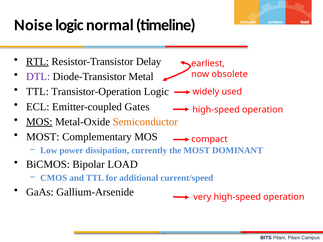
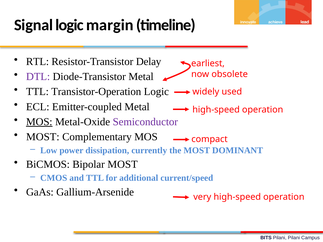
Noise: Noise -> Signal
normal: normal -> margin
RTL underline: present -> none
Emitter-coupled Gates: Gates -> Metal
Semiconductor colour: orange -> purple
Bipolar LOAD: LOAD -> MOST
